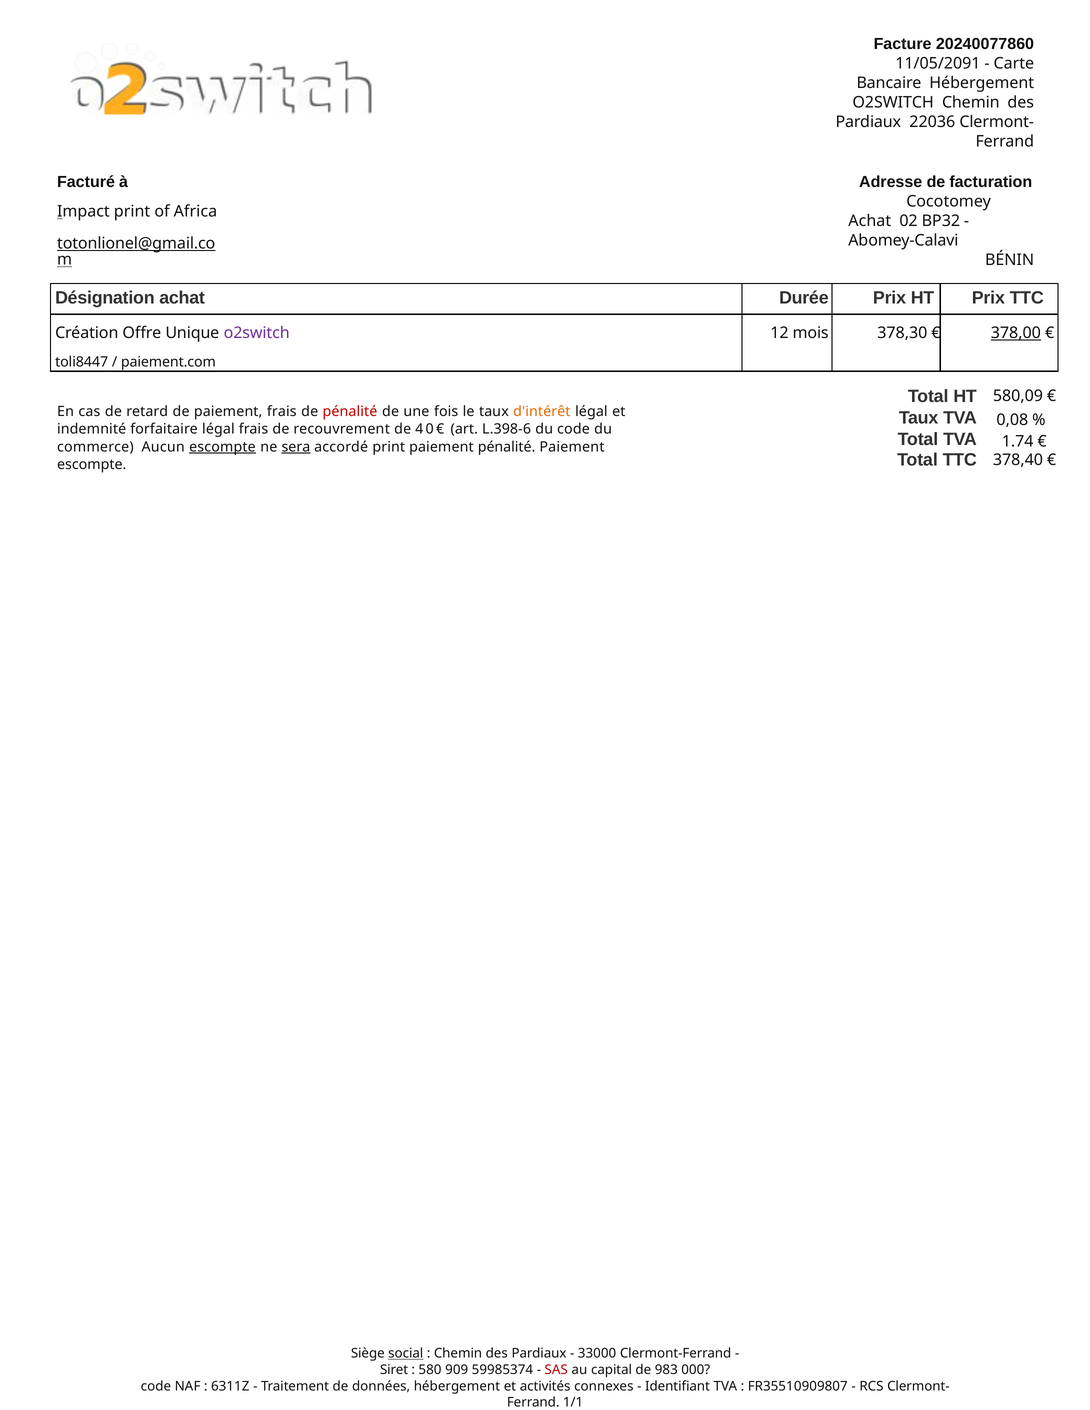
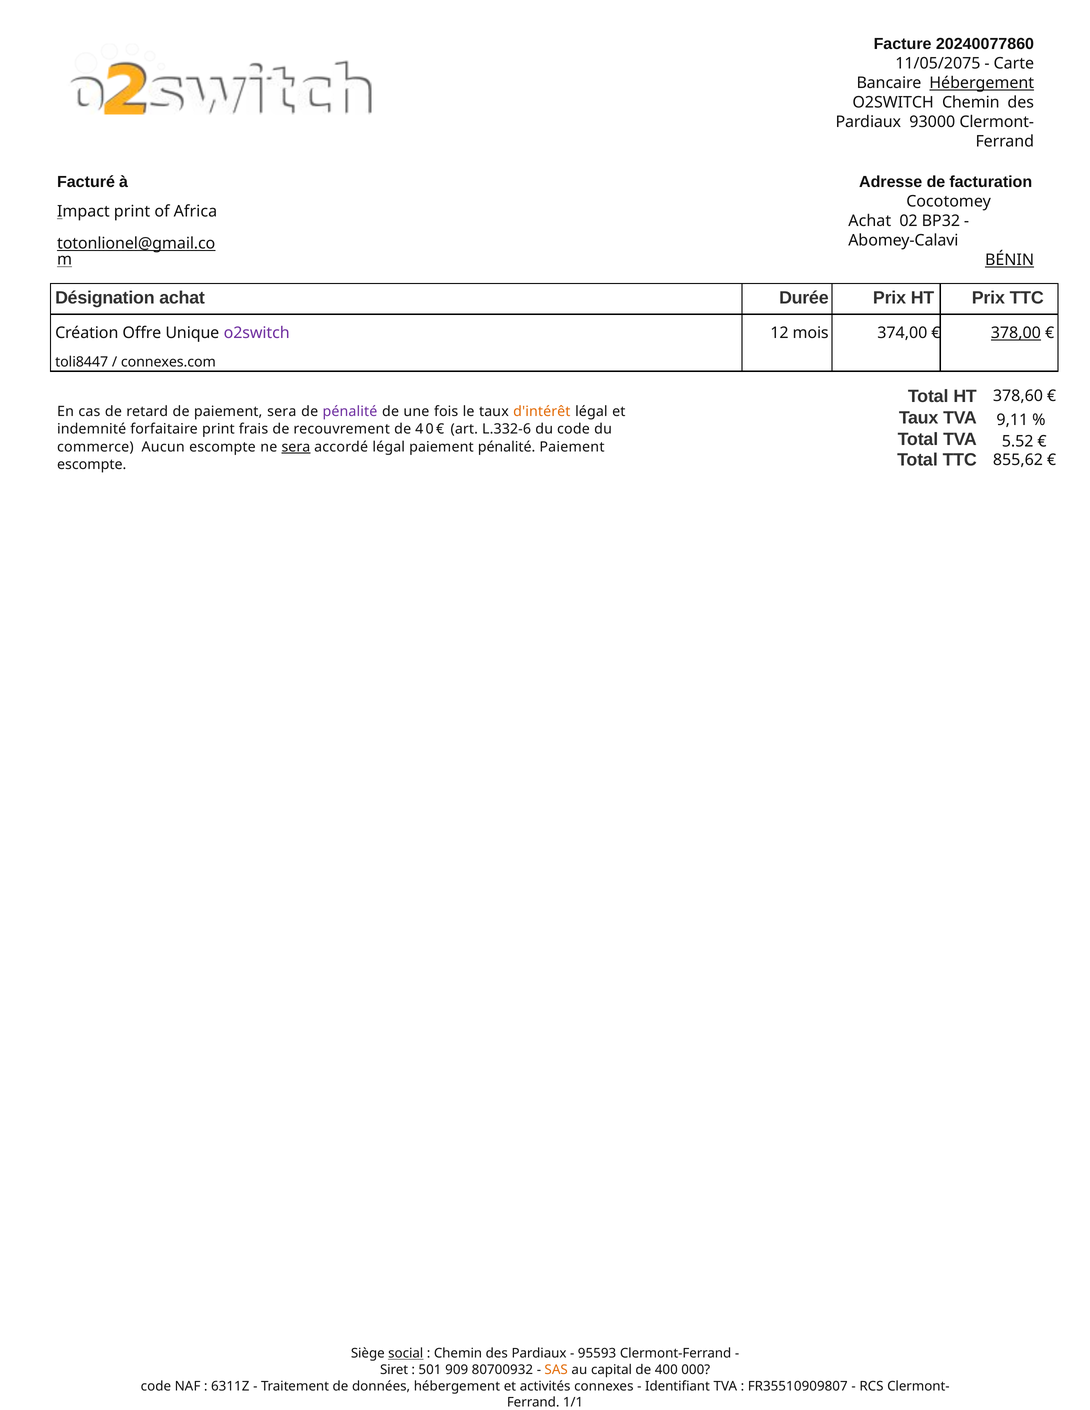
11/05/2091: 11/05/2091 -> 11/05/2075
Hébergement at (982, 83) underline: none -> present
22036: 22036 -> 93000
BÉNIN underline: none -> present
378,30: 378,30 -> 374,00
paiement.com: paiement.com -> connexes.com
580,09: 580,09 -> 378,60
paiement frais: frais -> sera
pénalité at (350, 412) colour: red -> purple
0,08: 0,08 -> 9,11
forfaitaire légal: légal -> print
L.398-6: L.398-6 -> L.332-6
1.74: 1.74 -> 5.52
escompte at (222, 447) underline: present -> none
accordé print: print -> légal
378,40: 378,40 -> 855,62
33000: 33000 -> 95593
580: 580 -> 501
59985374: 59985374 -> 80700932
SAS colour: red -> orange
983: 983 -> 400
